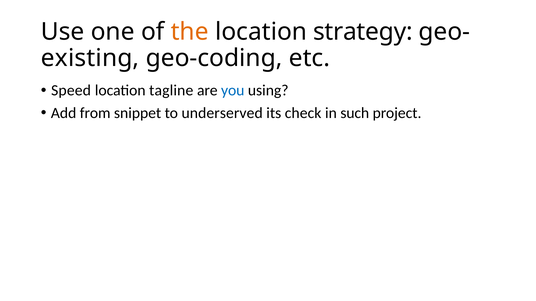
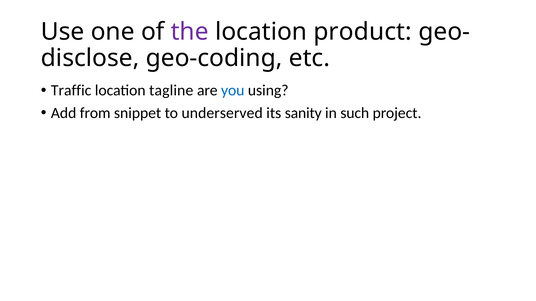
the colour: orange -> purple
strategy: strategy -> product
existing: existing -> disclose
Speed: Speed -> Traffic
check: check -> sanity
